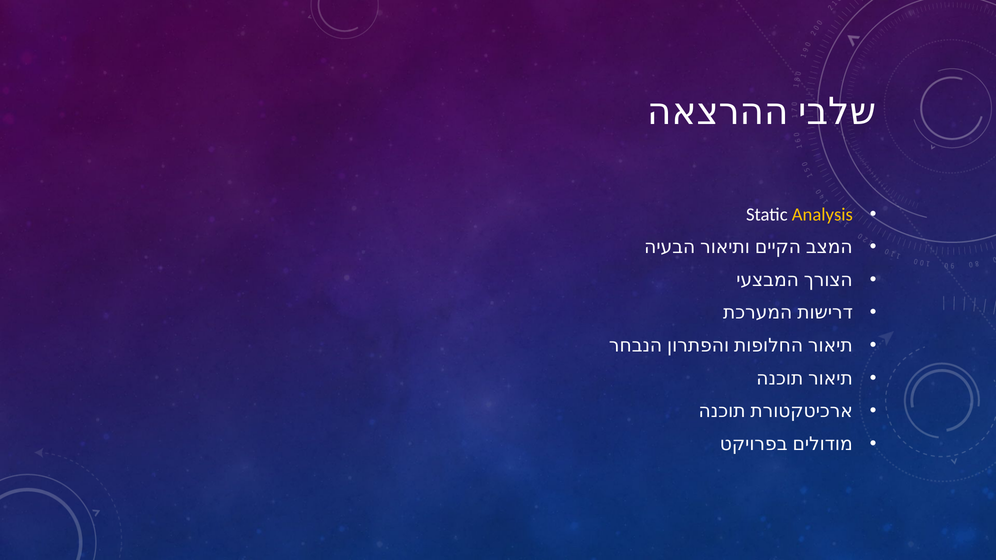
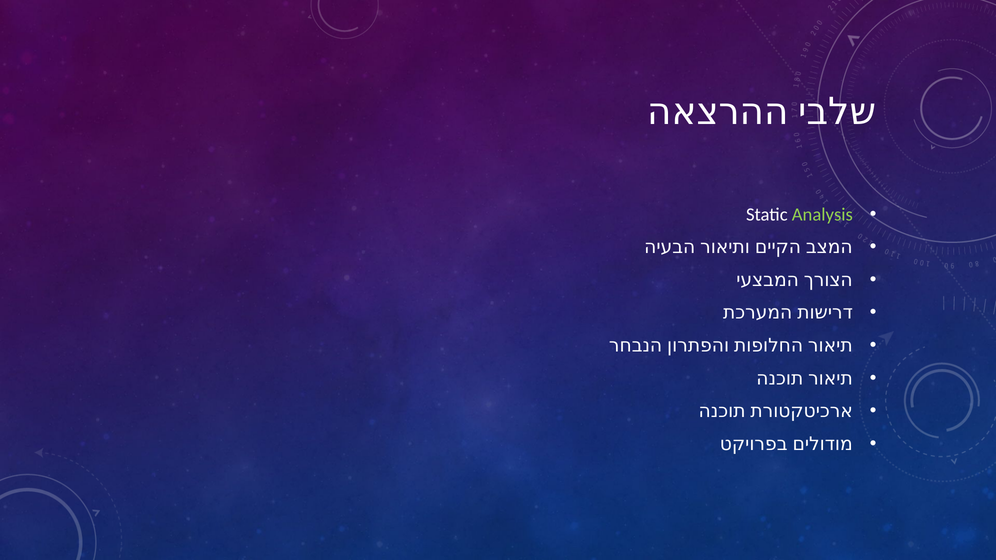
Analysis colour: yellow -> light green
